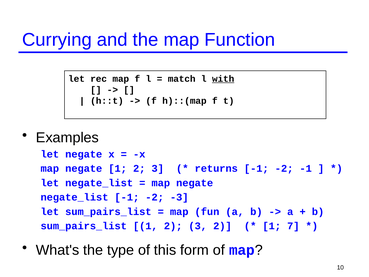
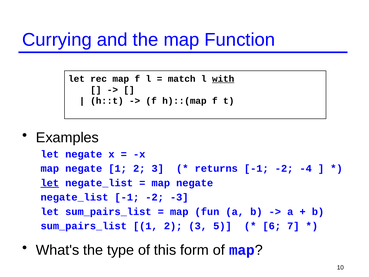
-2 -1: -1 -> -4
let at (50, 183) underline: none -> present
3 2: 2 -> 5
1 at (272, 226): 1 -> 6
